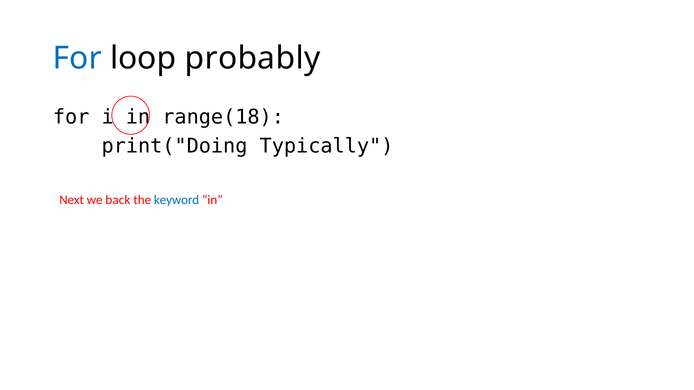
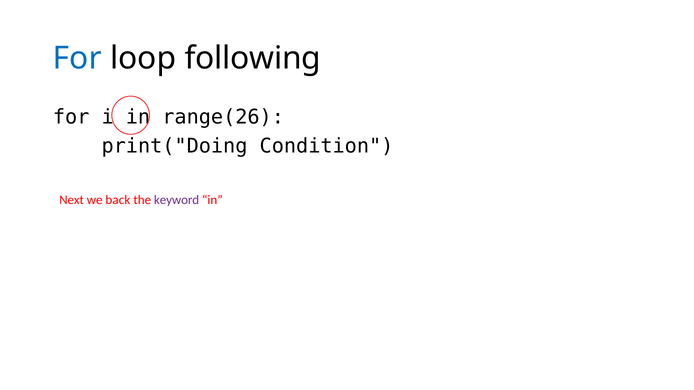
probably: probably -> following
range(18: range(18 -> range(26
Typically: Typically -> Condition
keyword colour: blue -> purple
